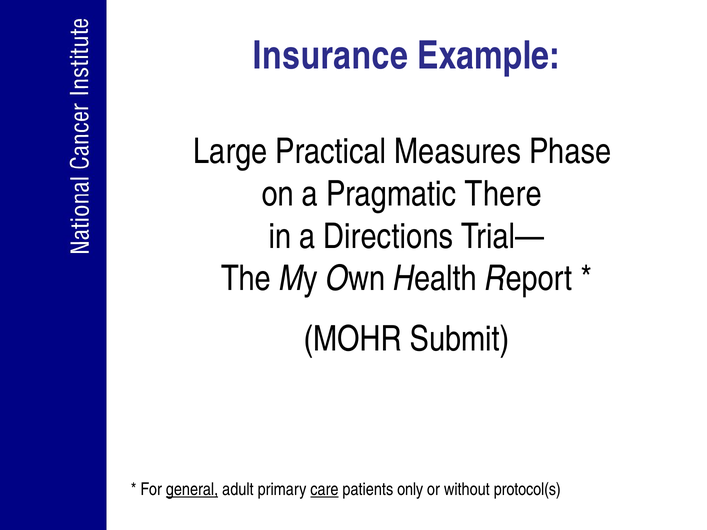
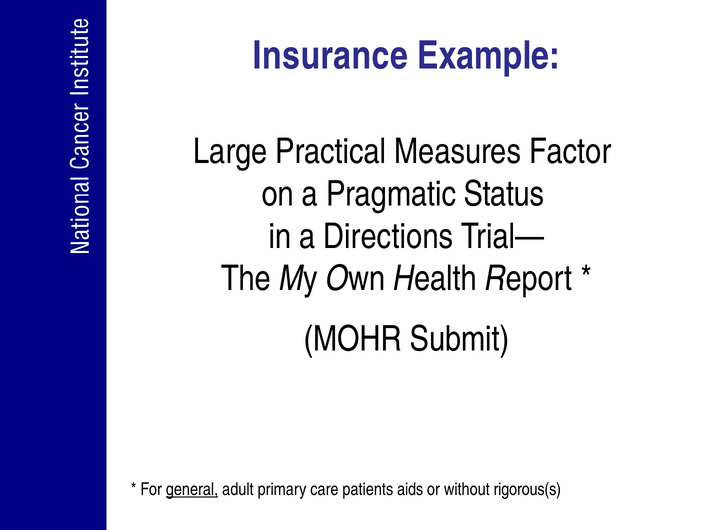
Phase: Phase -> Factor
There: There -> Status
care underline: present -> none
only: only -> aids
protocol(s: protocol(s -> rigorous(s
